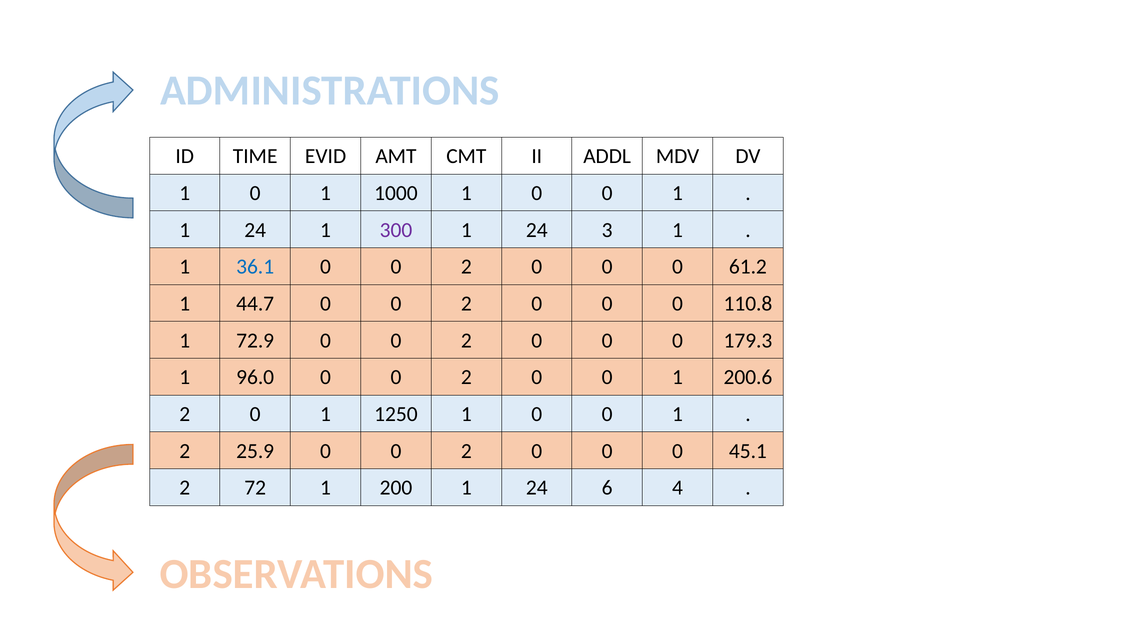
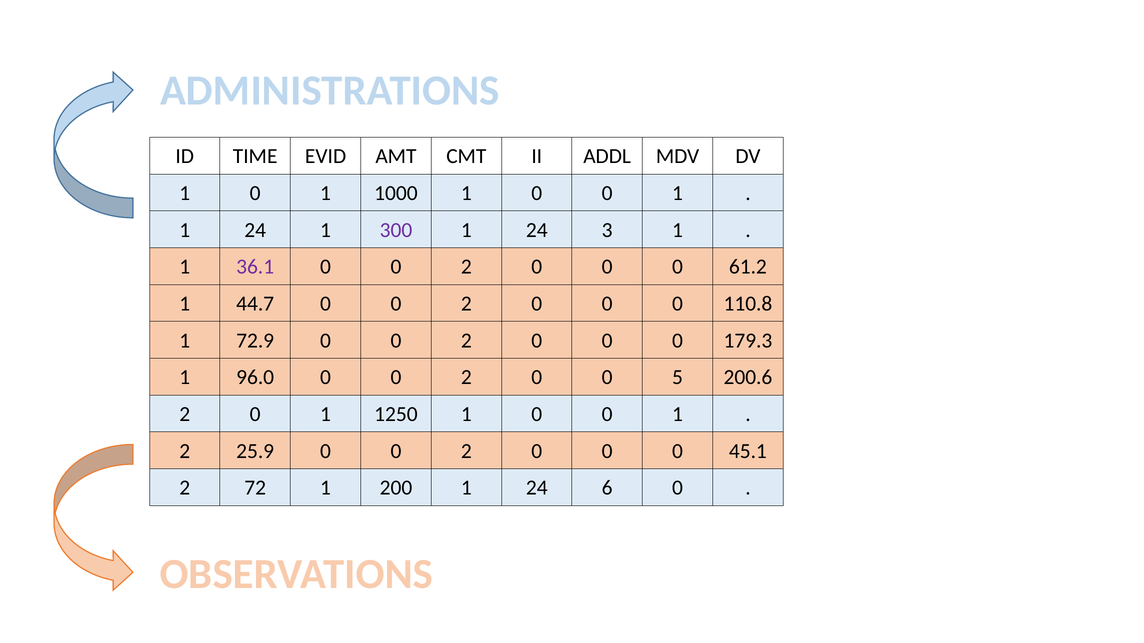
36.1 colour: blue -> purple
2 0 0 1: 1 -> 5
6 4: 4 -> 0
